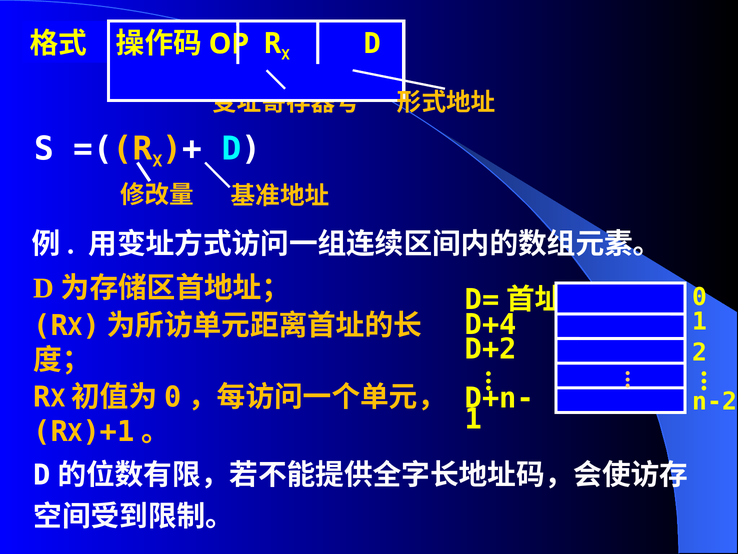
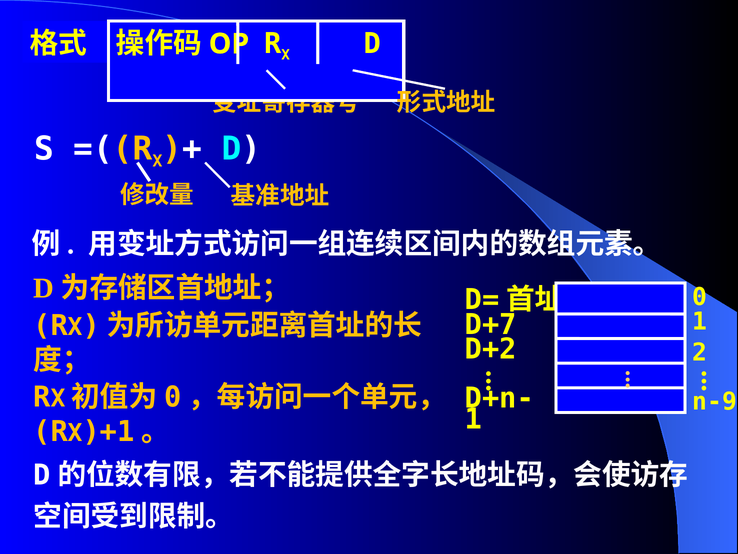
D+4: D+4 -> D+7
n-2: n-2 -> n-9
